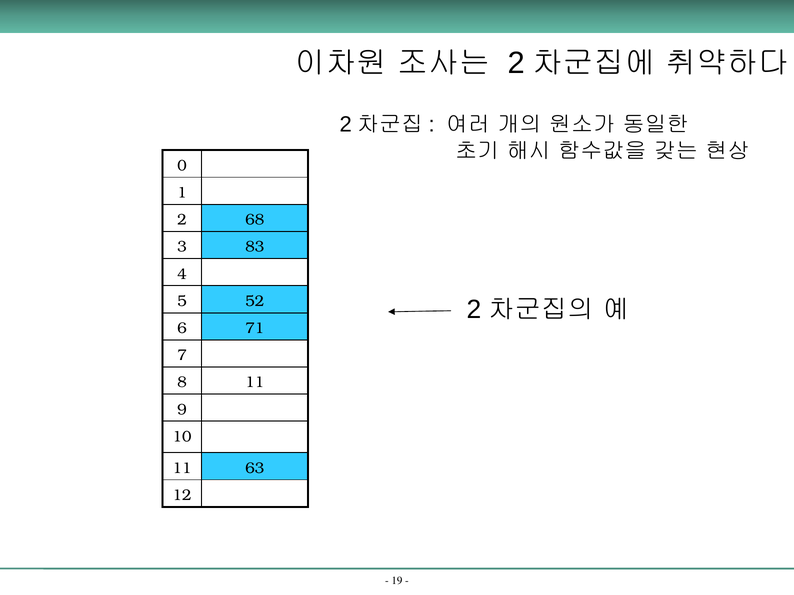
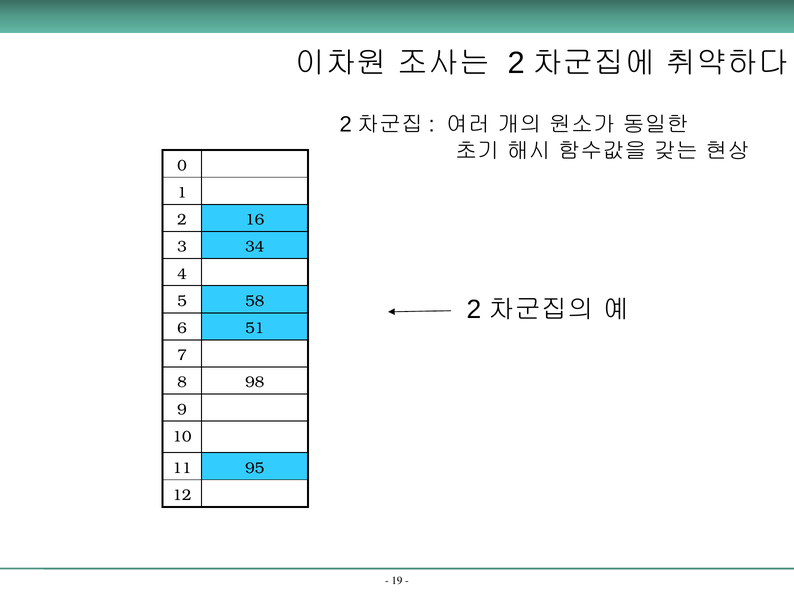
68: 68 -> 16
83: 83 -> 34
52: 52 -> 58
71: 71 -> 51
8 11: 11 -> 98
63: 63 -> 95
